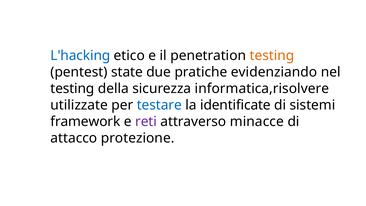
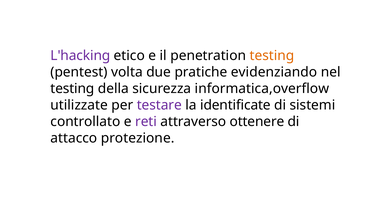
L'hacking colour: blue -> purple
state: state -> volta
informatica,risolvere: informatica,risolvere -> informatica,overflow
testare colour: blue -> purple
framework: framework -> controllato
minacce: minacce -> ottenere
